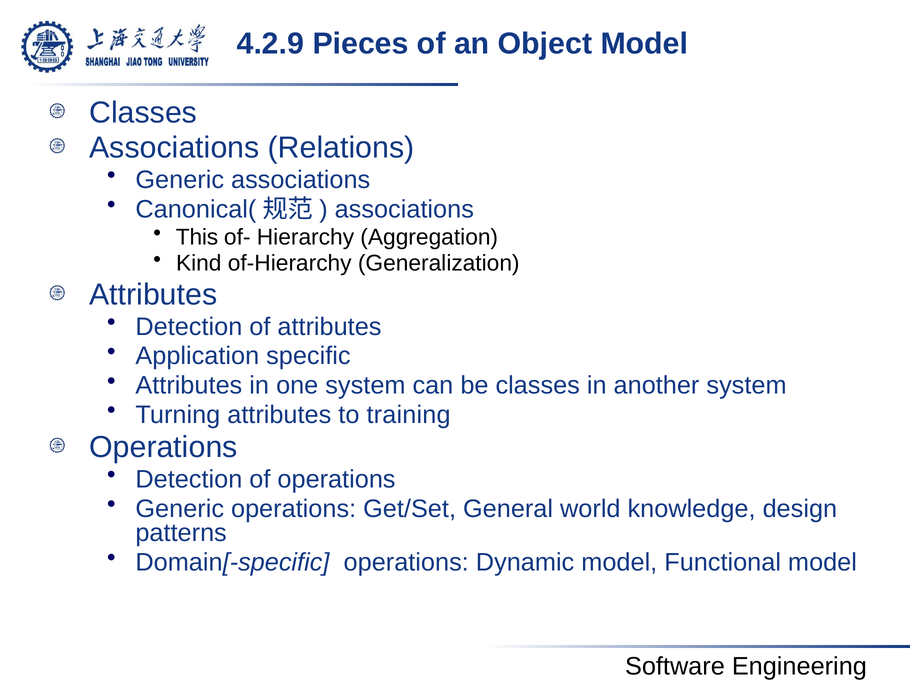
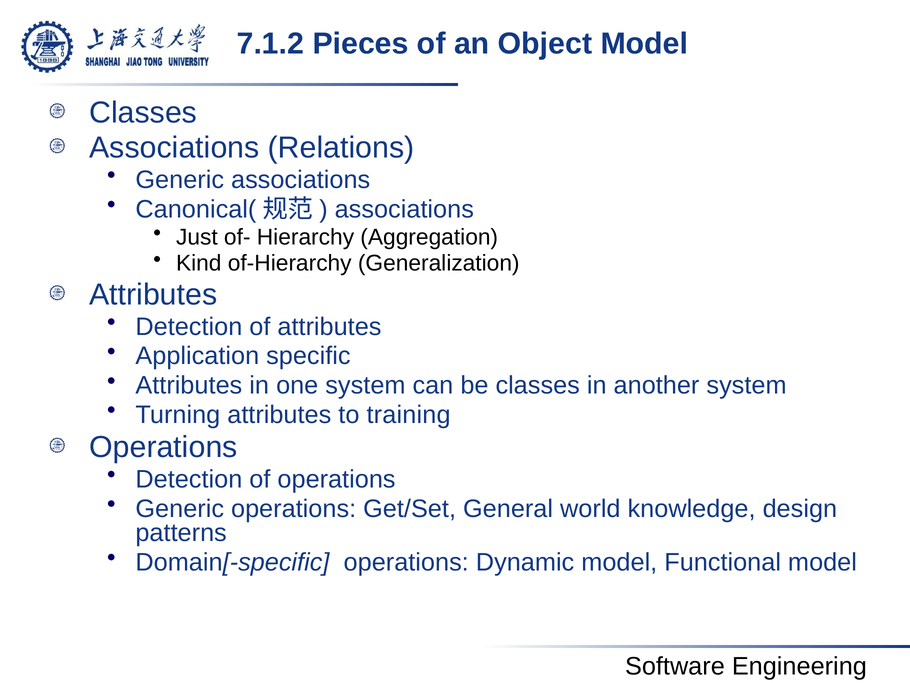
4.2.9: 4.2.9 -> 7.1.2
This: This -> Just
